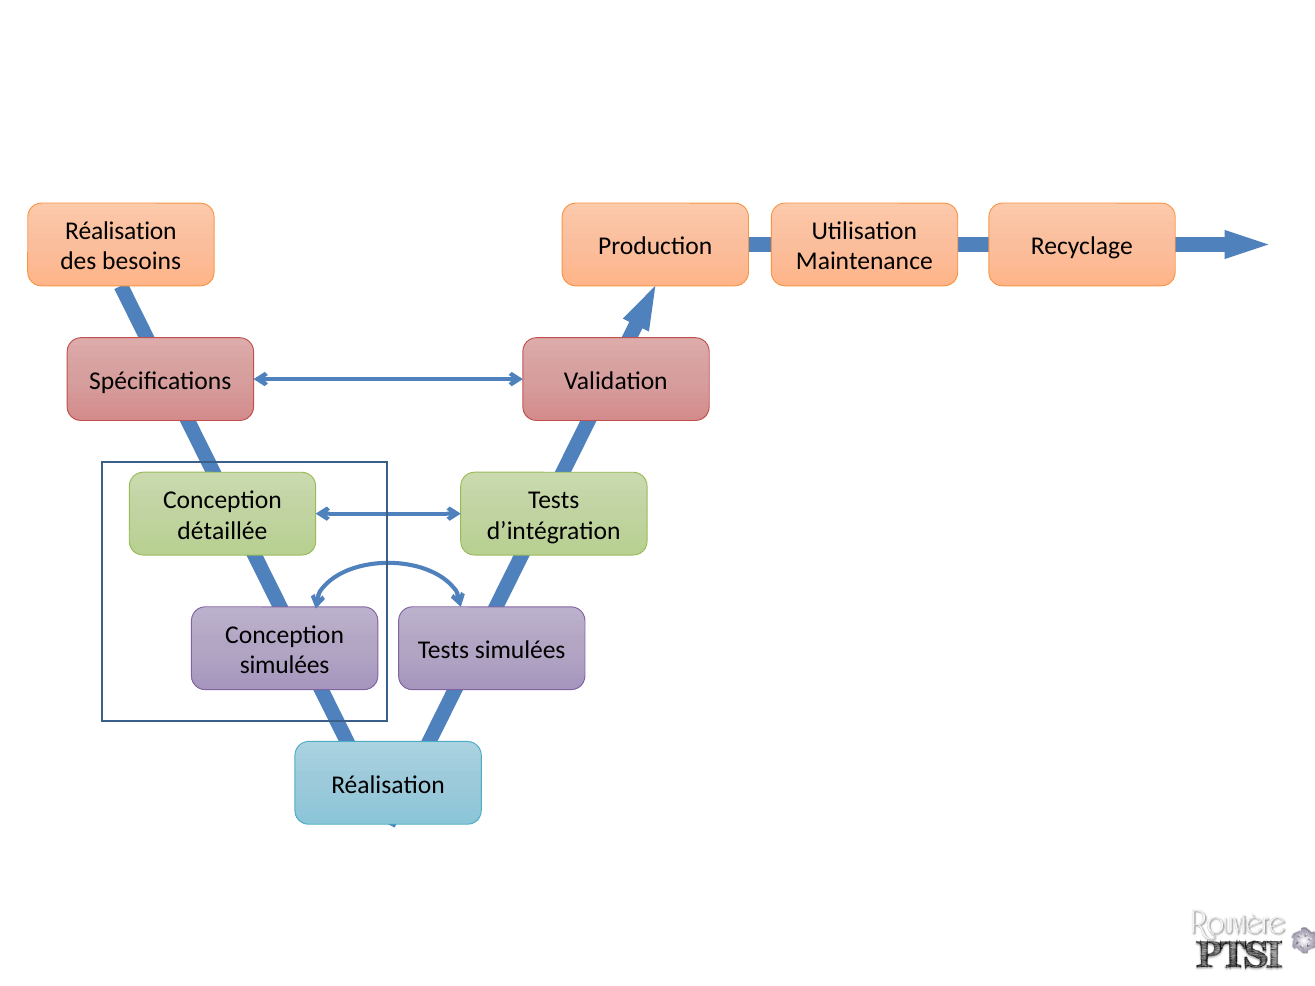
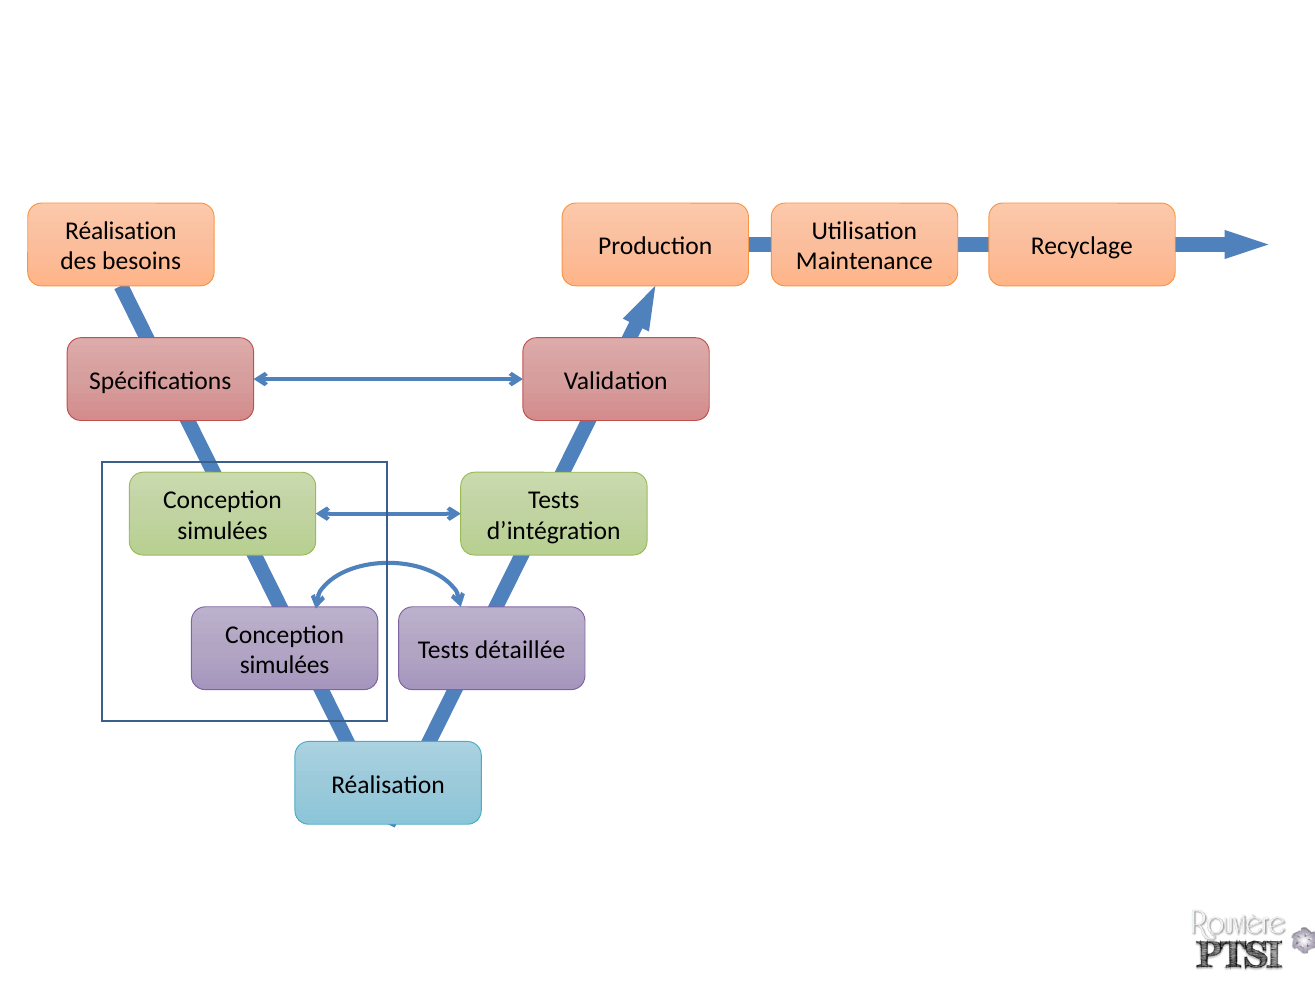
détaillée at (222, 531): détaillée -> simulées
Tests simulées: simulées -> détaillée
